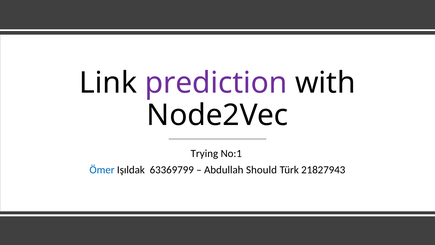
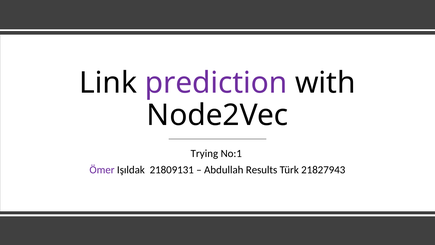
Ömer colour: blue -> purple
63369799: 63369799 -> 21809131
Should: Should -> Results
